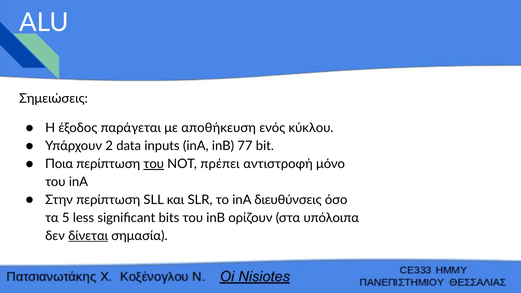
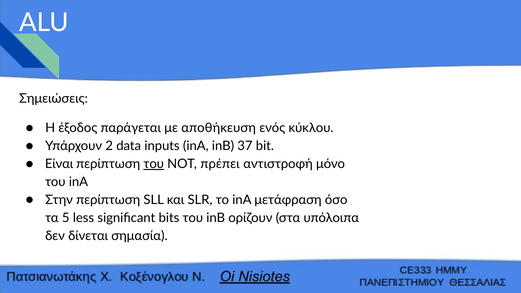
77: 77 -> 37
Ποια: Ποια -> Είναι
διευθύνσεις: διευθύνσεις -> μετάφραση
δίνεται underline: present -> none
